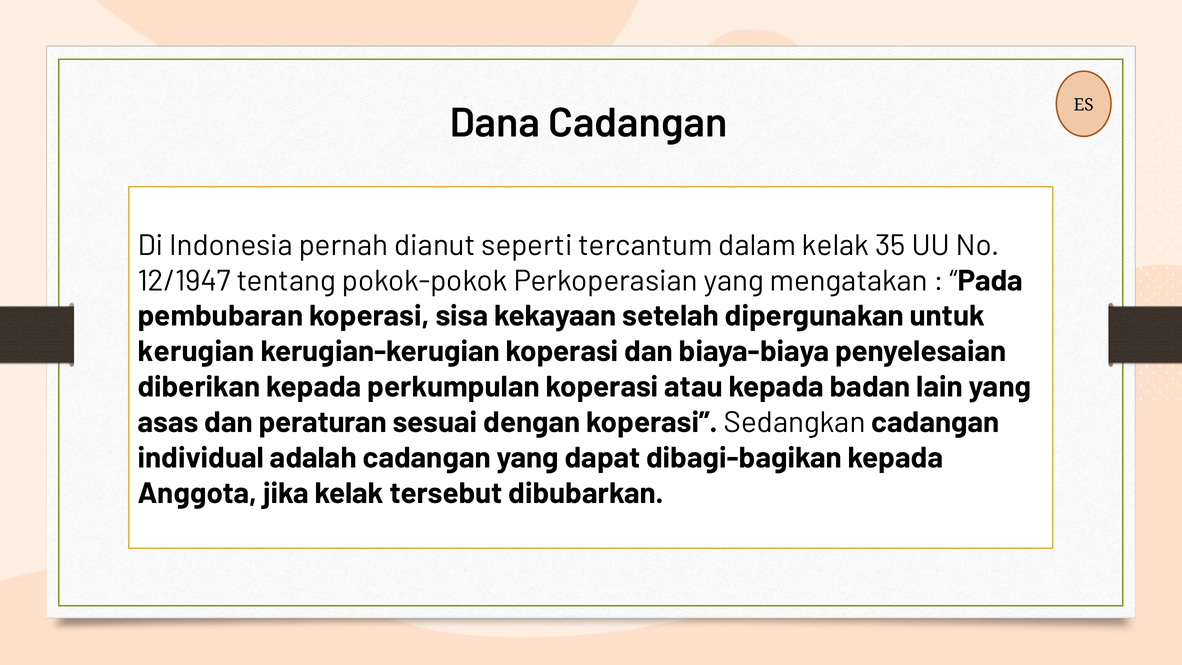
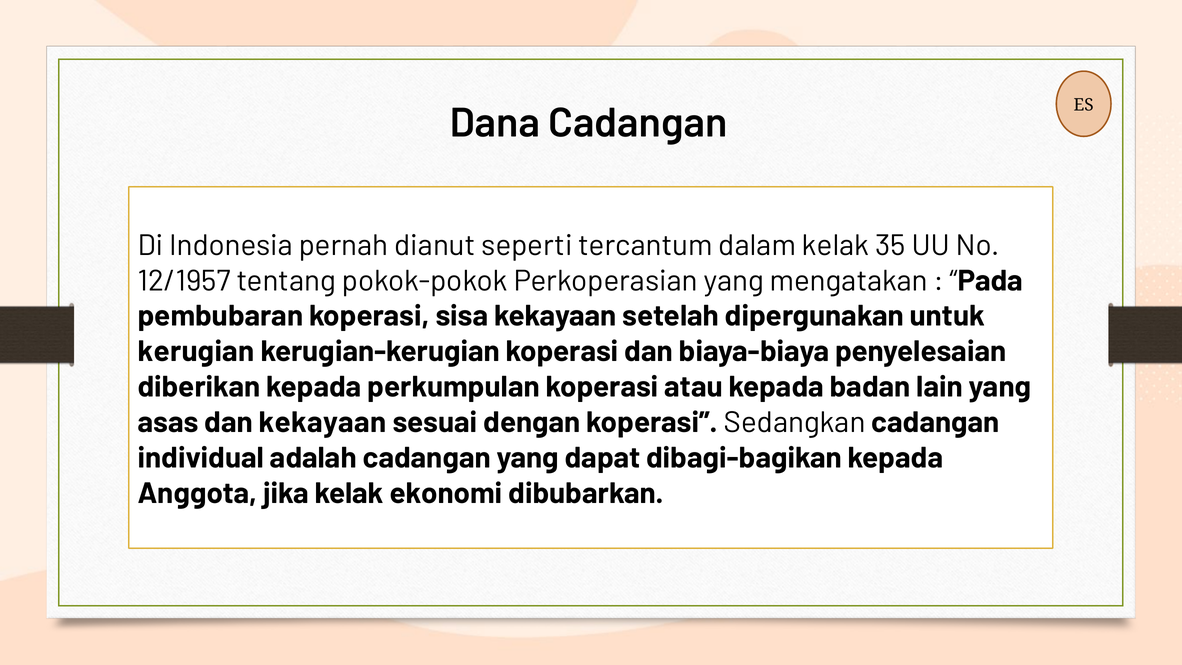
12/1947: 12/1947 -> 12/1957
dan peraturan: peraturan -> kekayaan
tersebut: tersebut -> ekonomi
